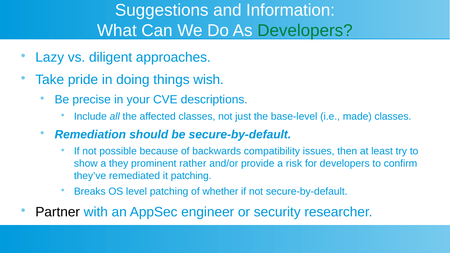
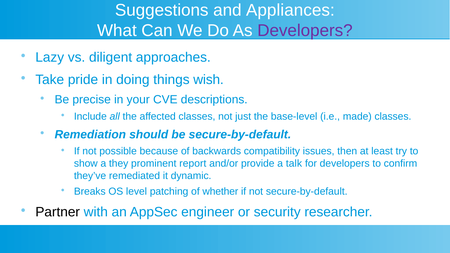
Information: Information -> Appliances
Developers at (305, 31) colour: green -> purple
rather: rather -> report
risk: risk -> talk
it patching: patching -> dynamic
